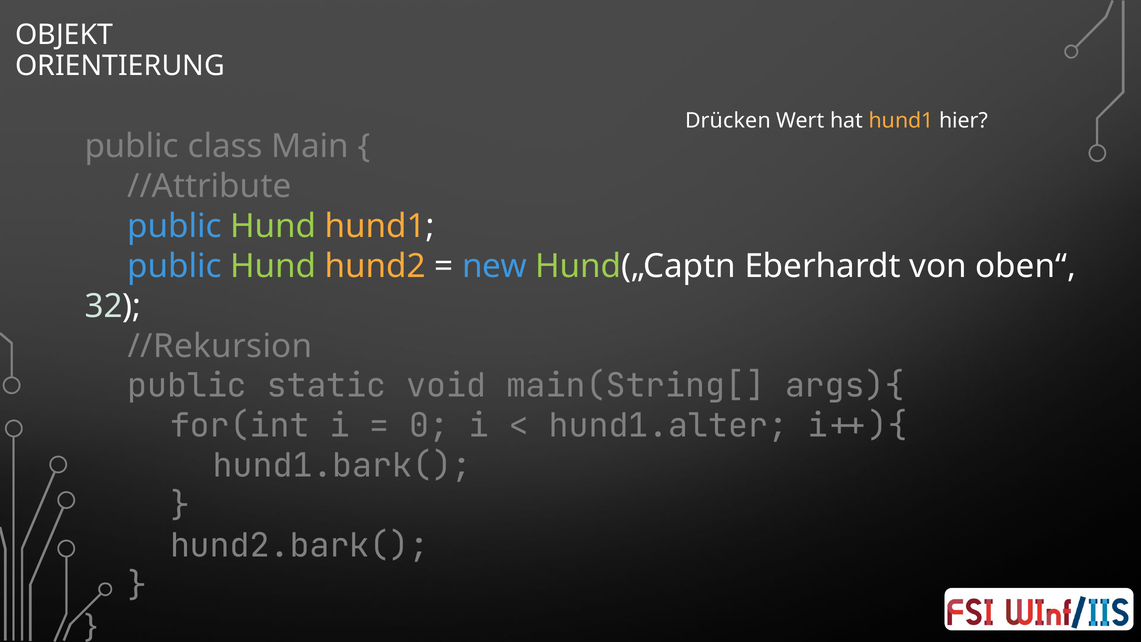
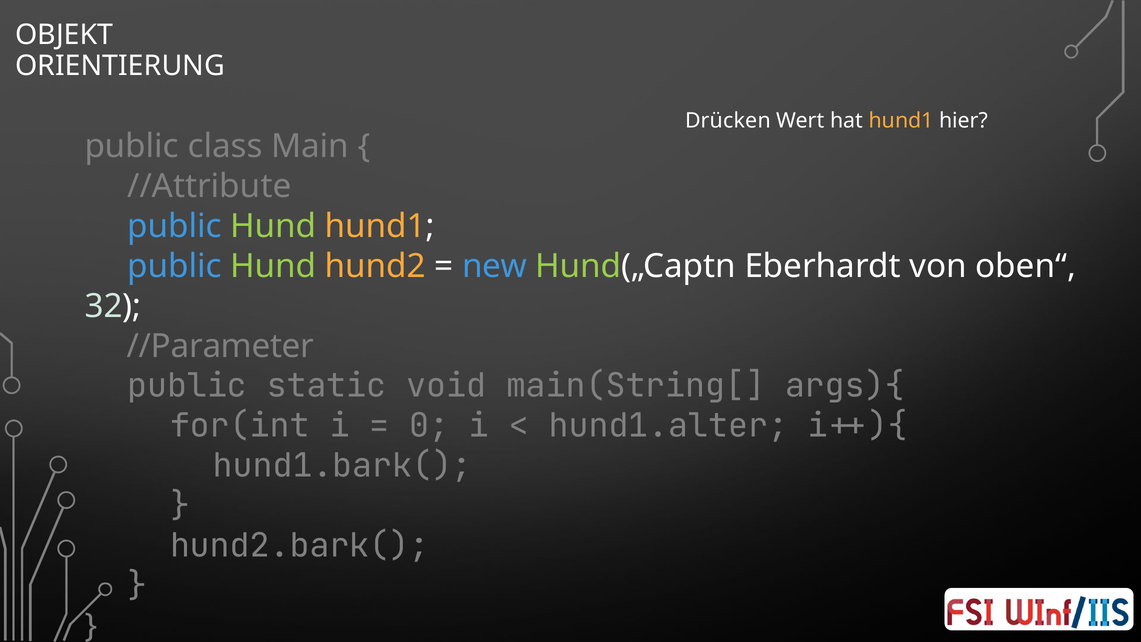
//Rekursion: //Rekursion -> //Parameter
